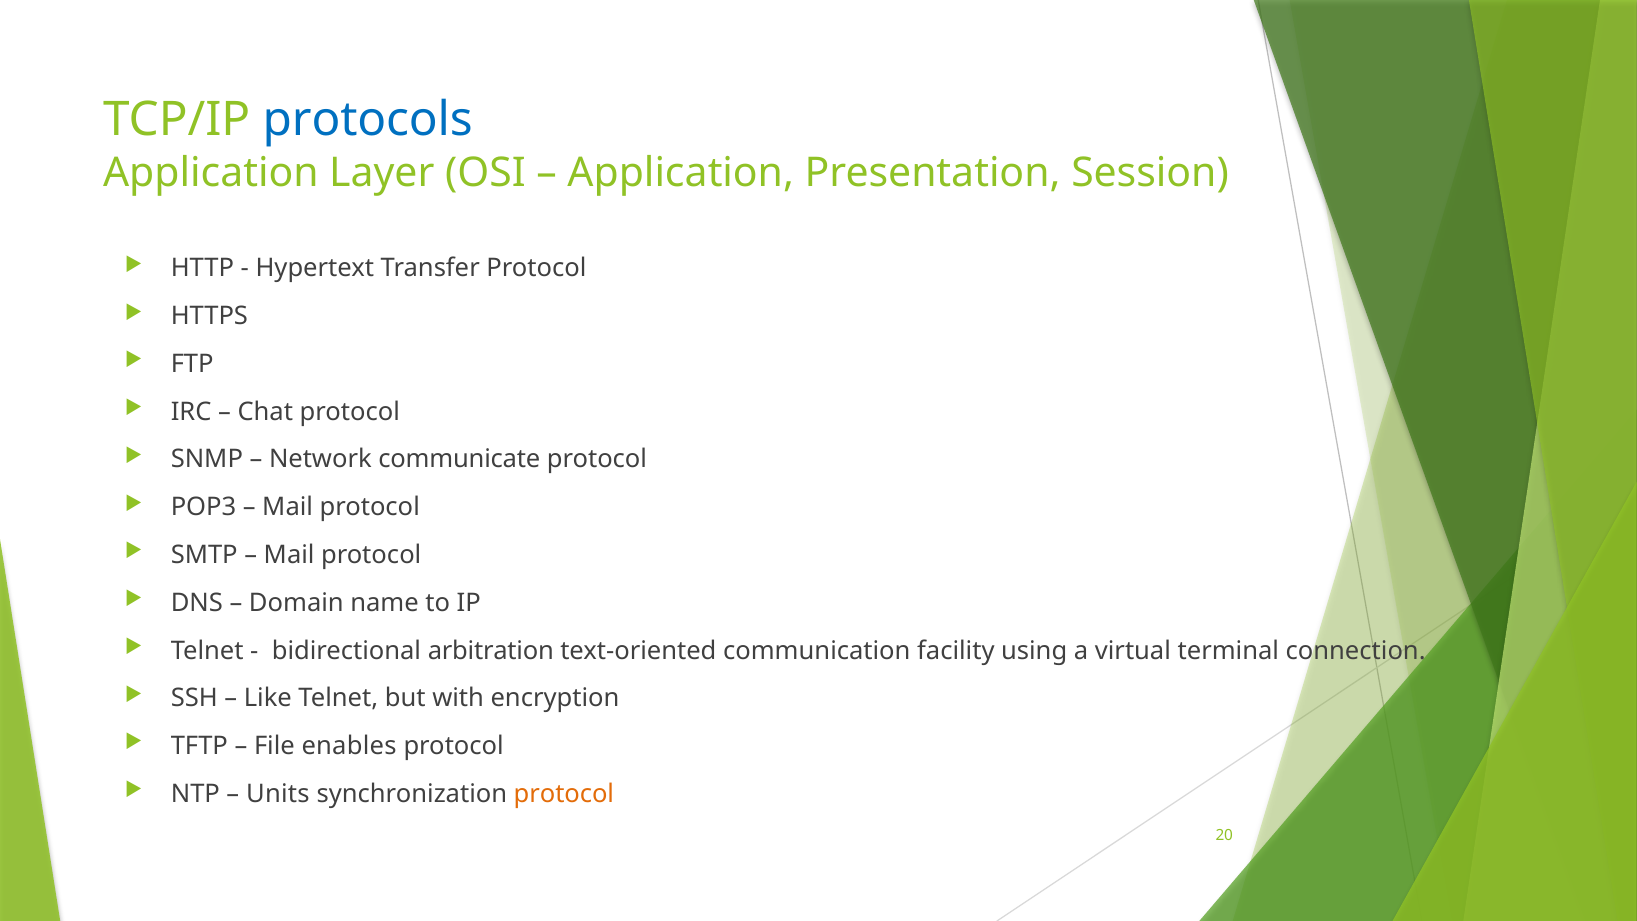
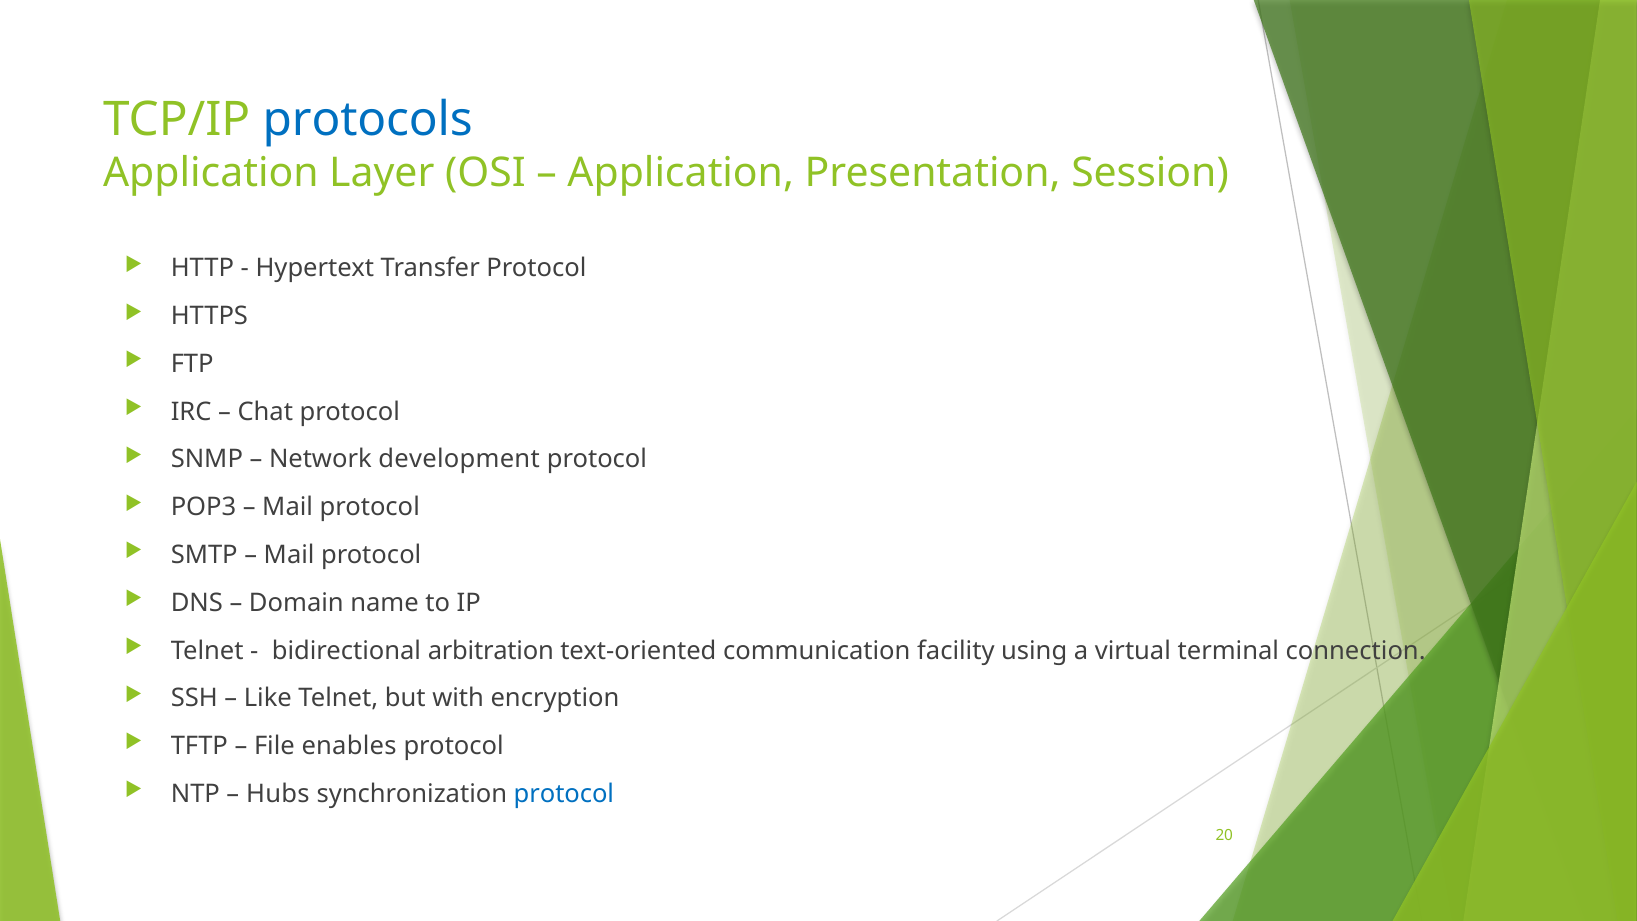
communicate: communicate -> development
Units: Units -> Hubs
protocol at (564, 794) colour: orange -> blue
